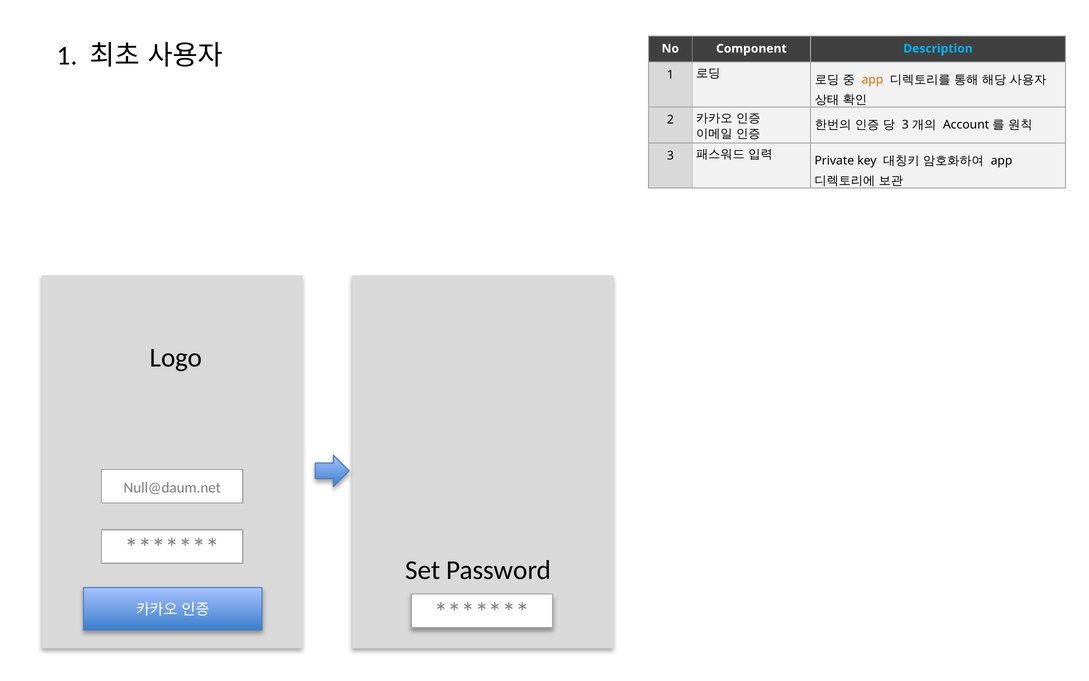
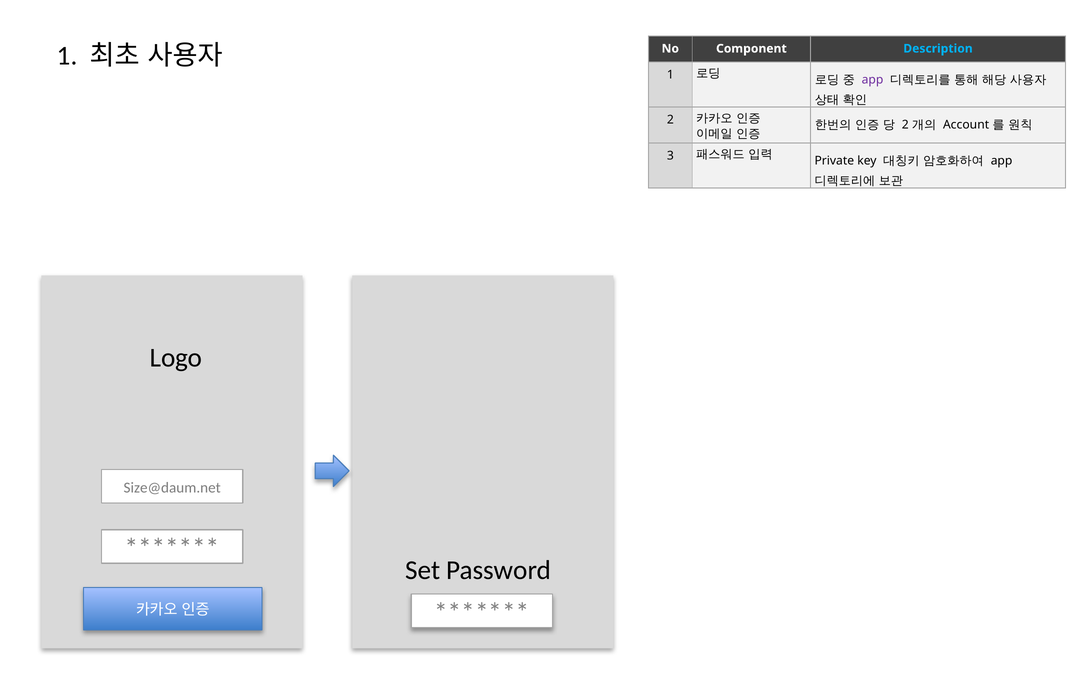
app at (873, 80) colour: orange -> purple
3 at (905, 125): 3 -> 2
Null@daum.net: Null@daum.net -> Size@daum.net
